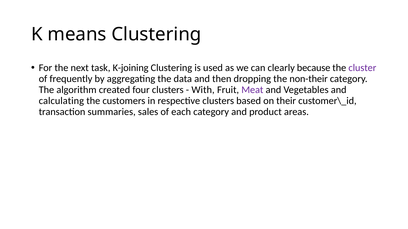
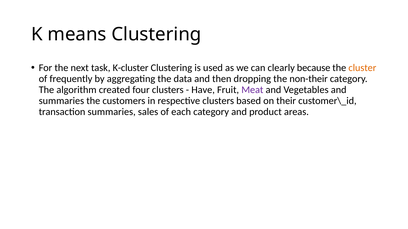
K-joining: K-joining -> K-cluster
cluster colour: purple -> orange
With: With -> Have
calculating at (61, 101): calculating -> summaries
